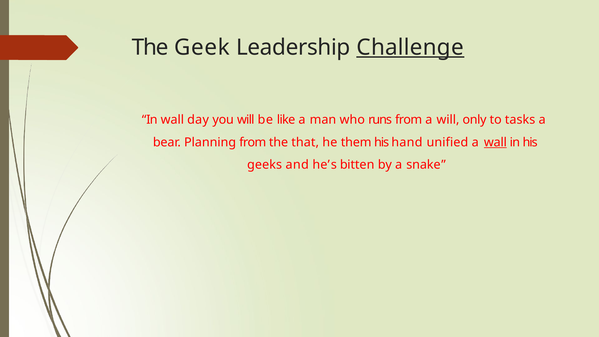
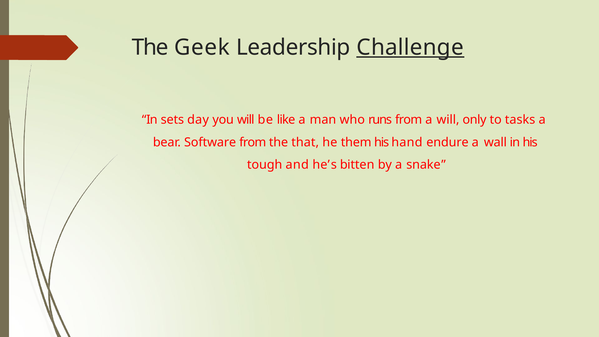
In wall: wall -> sets
Planning: Planning -> Software
unified: unified -> endure
wall at (495, 142) underline: present -> none
geeks: geeks -> tough
